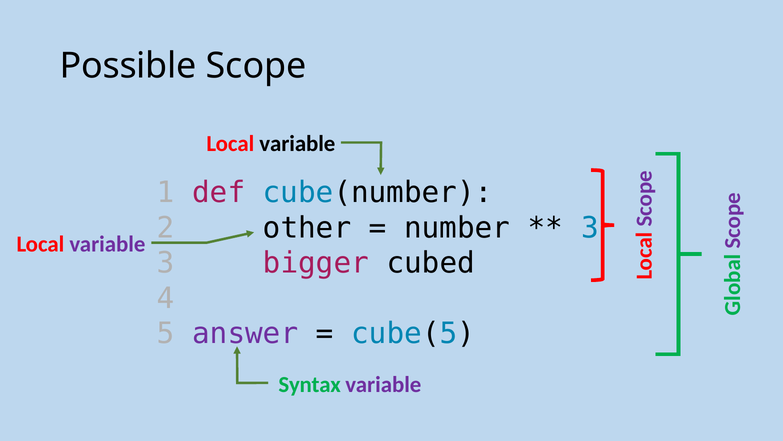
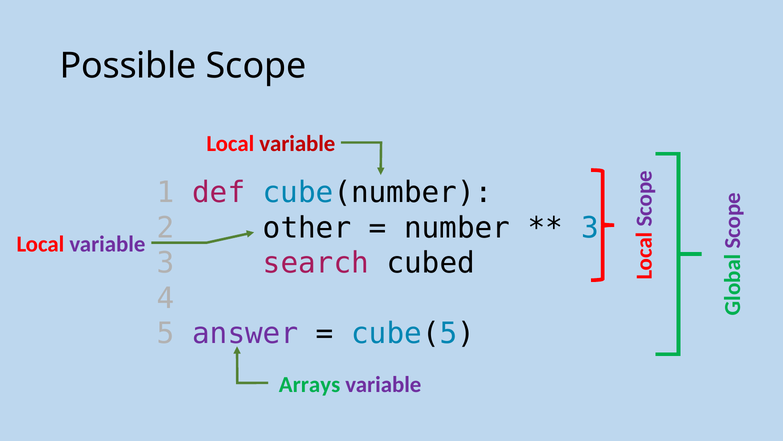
variable at (297, 144) colour: black -> red
bigger: bigger -> search
Syntax: Syntax -> Arrays
